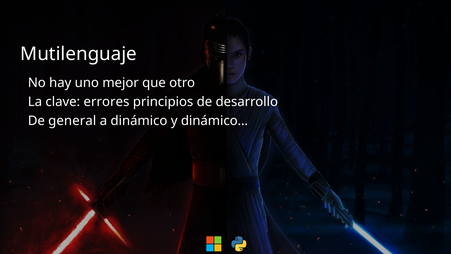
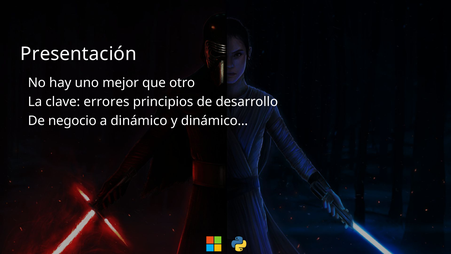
Mutilenguaje: Mutilenguaje -> Presentación
general: general -> negocio
